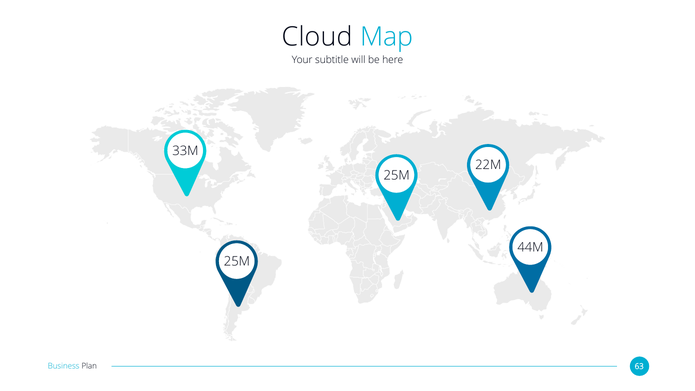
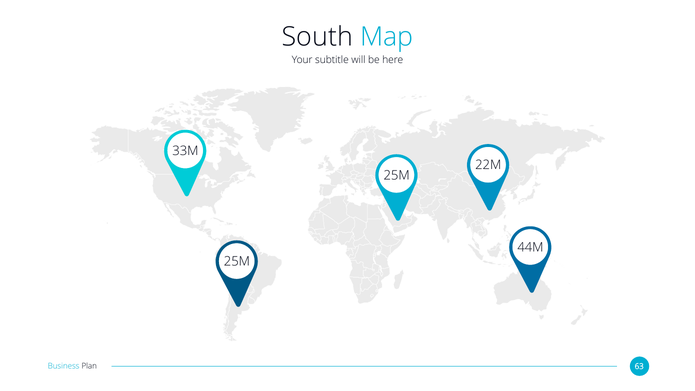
Cloud: Cloud -> South
